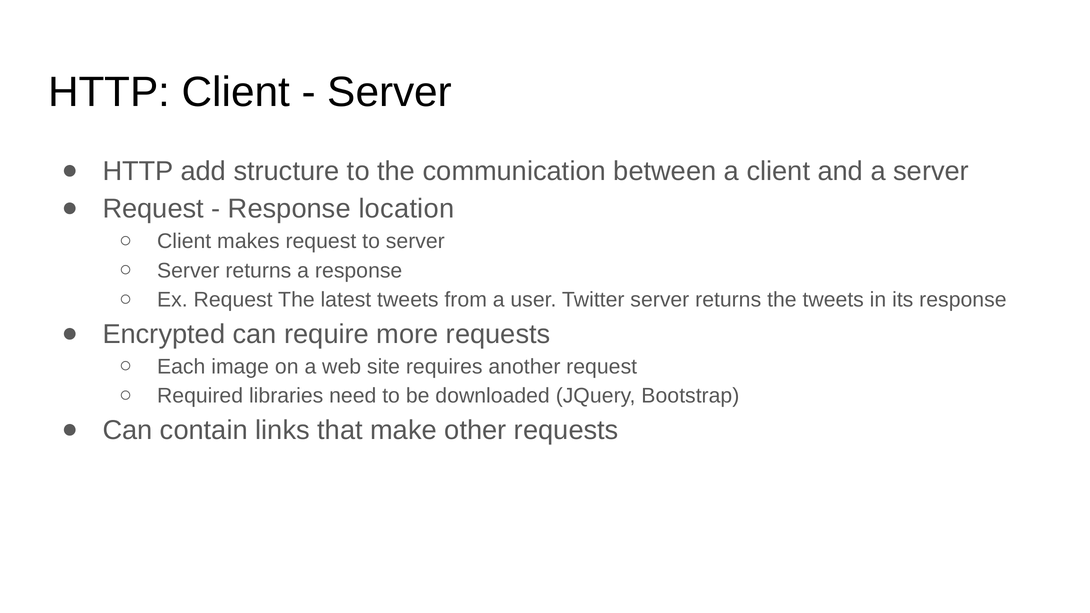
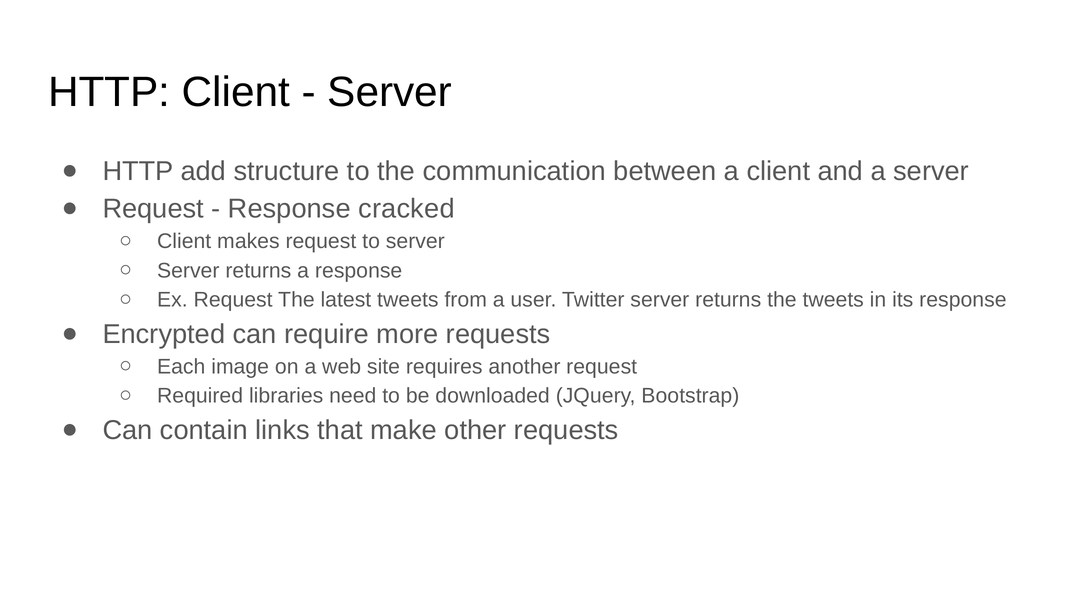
location: location -> cracked
